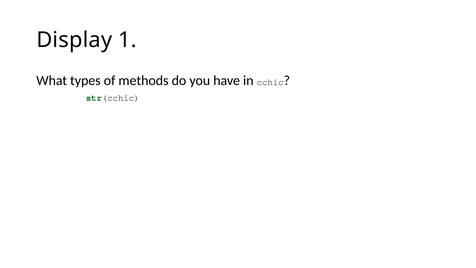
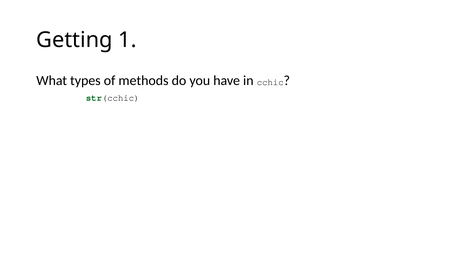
Display: Display -> Getting
